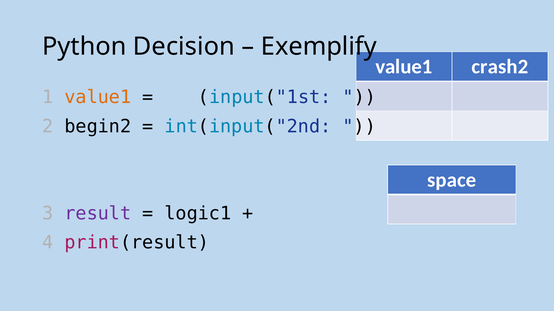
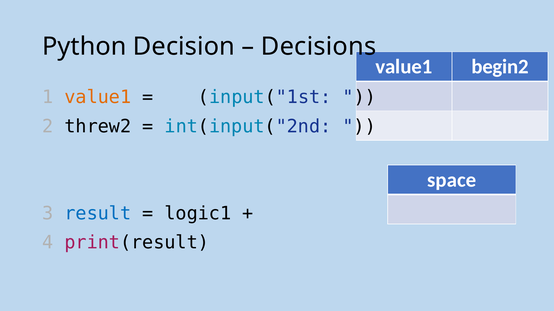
Exemplify: Exemplify -> Decisions
crash2: crash2 -> begin2
begin2: begin2 -> threw2
result colour: purple -> blue
